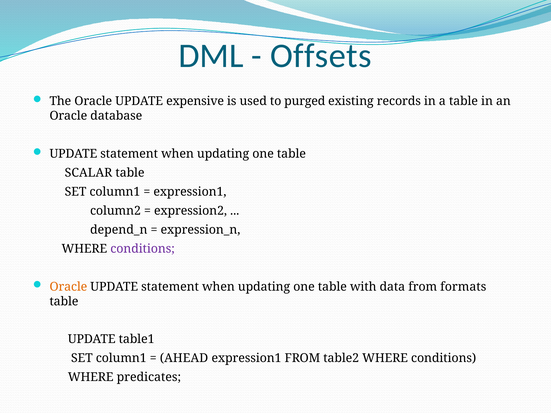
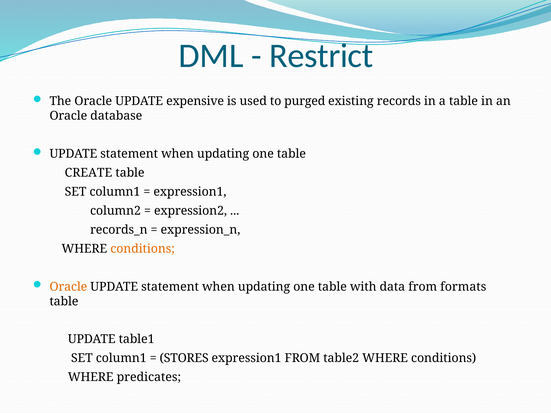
Offsets: Offsets -> Restrict
SCALAR: SCALAR -> CREATE
depend_n: depend_n -> records_n
conditions at (143, 249) colour: purple -> orange
AHEAD: AHEAD -> STORES
